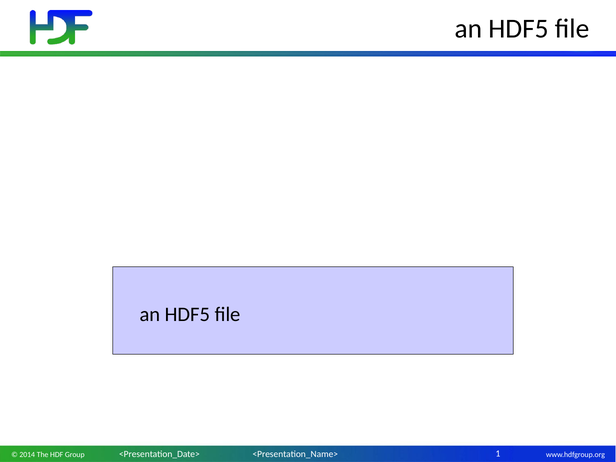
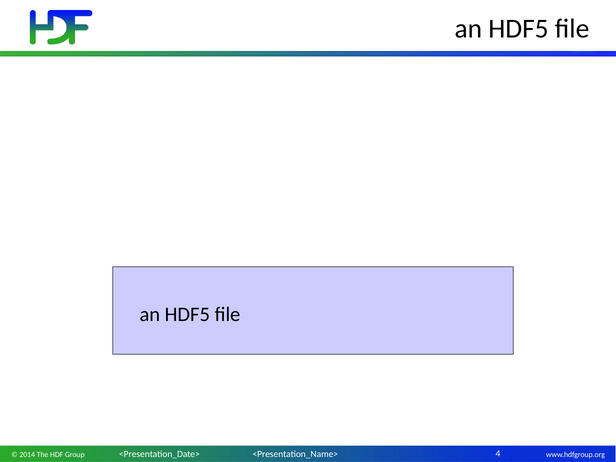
1: 1 -> 4
